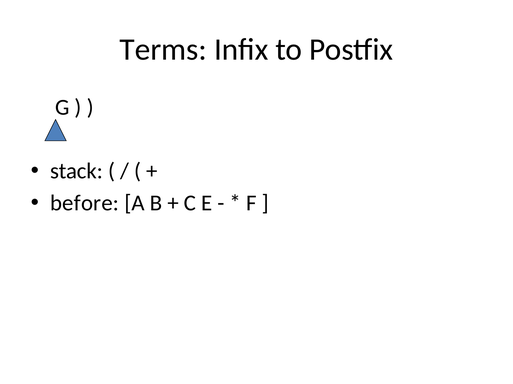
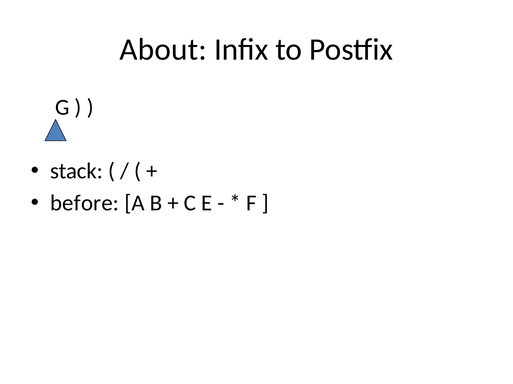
Terms: Terms -> About
